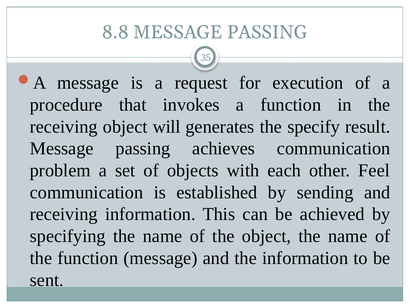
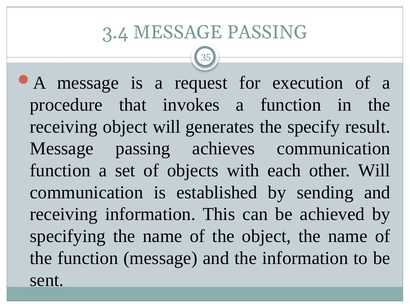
8.8: 8.8 -> 3.4
problem at (60, 170): problem -> function
other Feel: Feel -> Will
